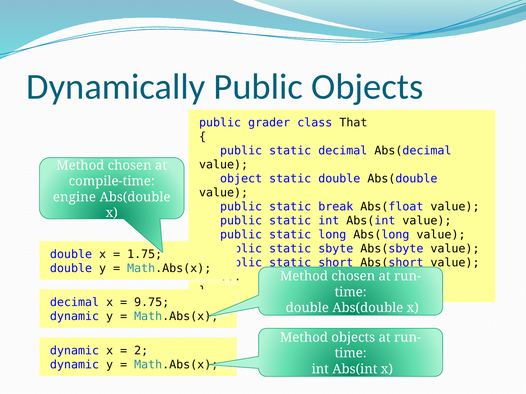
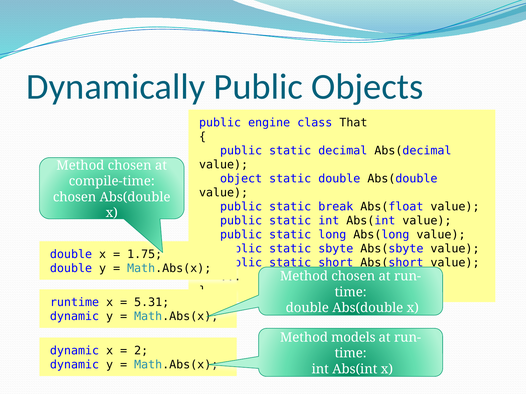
grader: grader -> engine
engine at (74, 197): engine -> chosen
decimal at (75, 303): decimal -> runtime
9.75: 9.75 -> 5.31
Method objects: objects -> models
